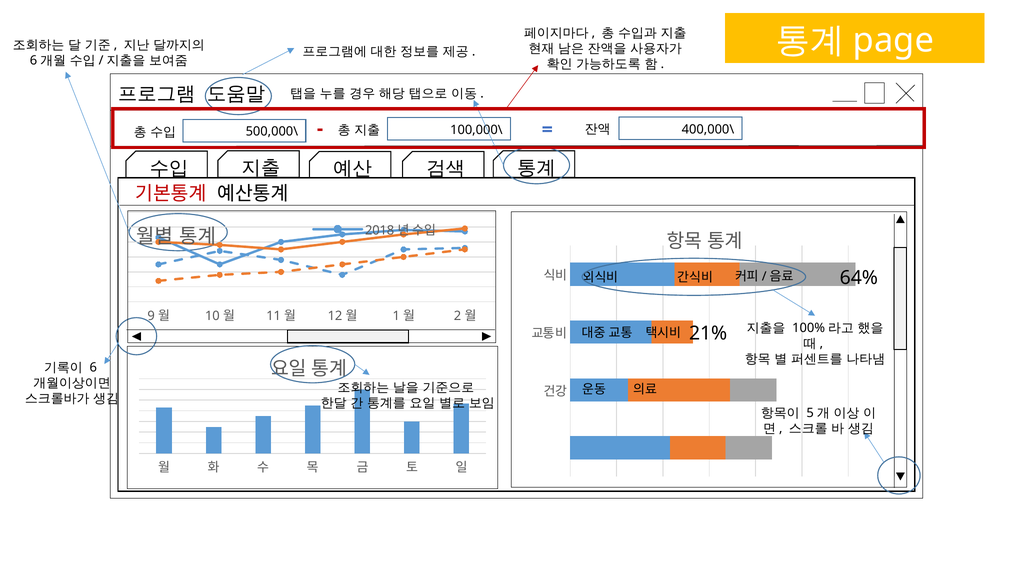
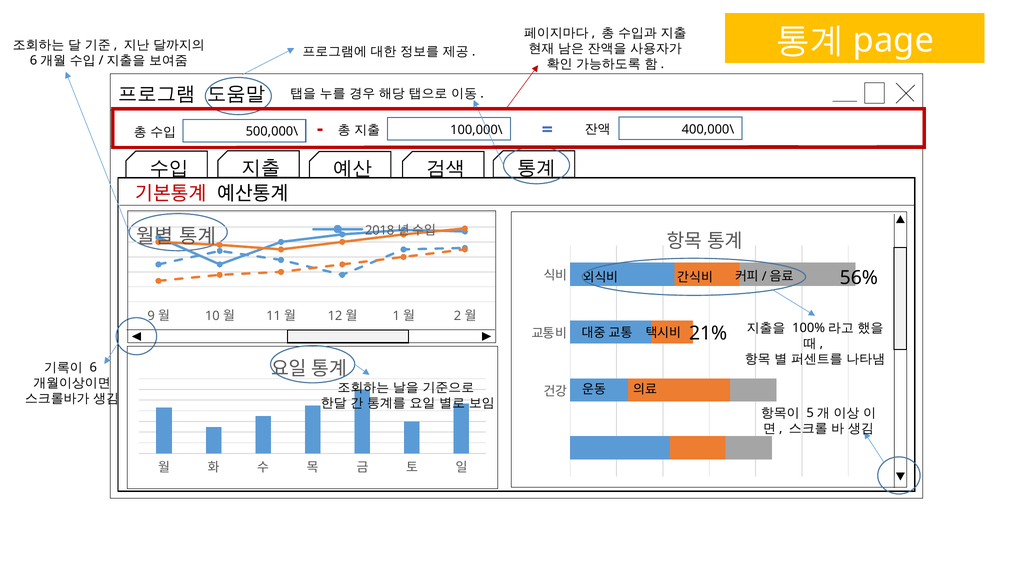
64%: 64% -> 56%
